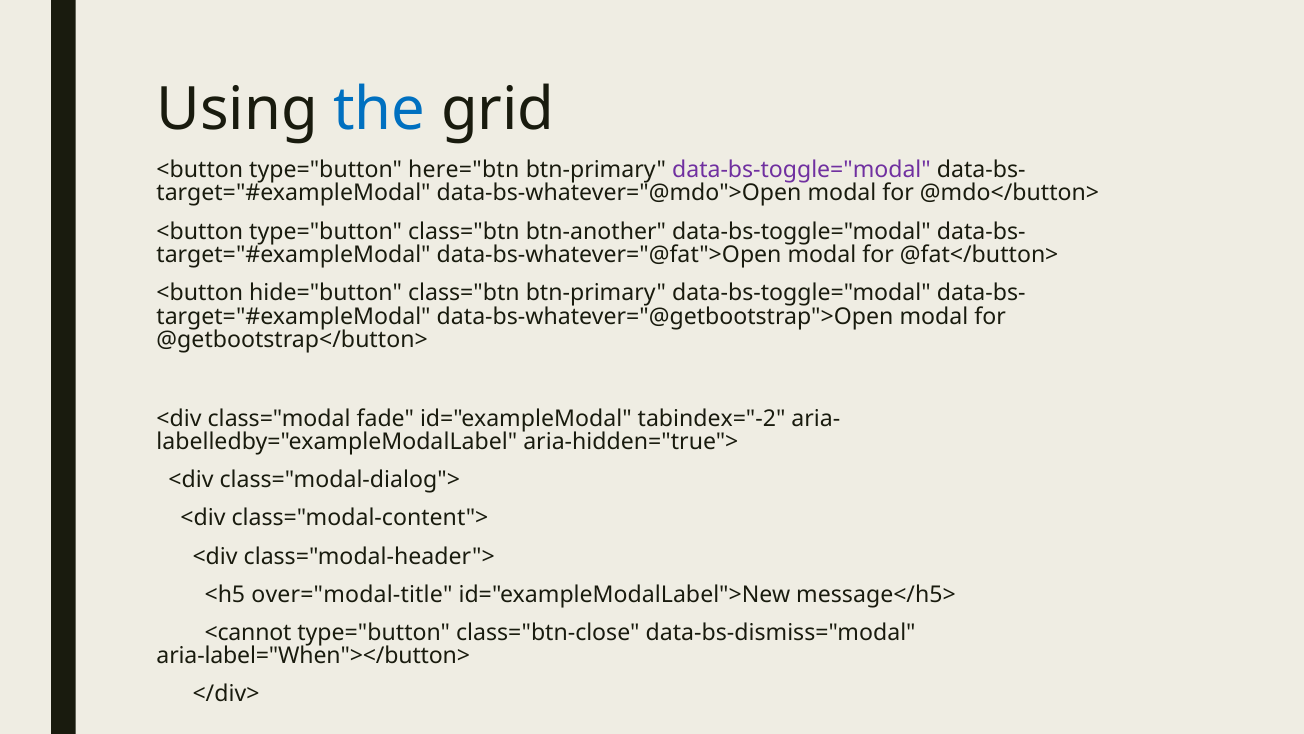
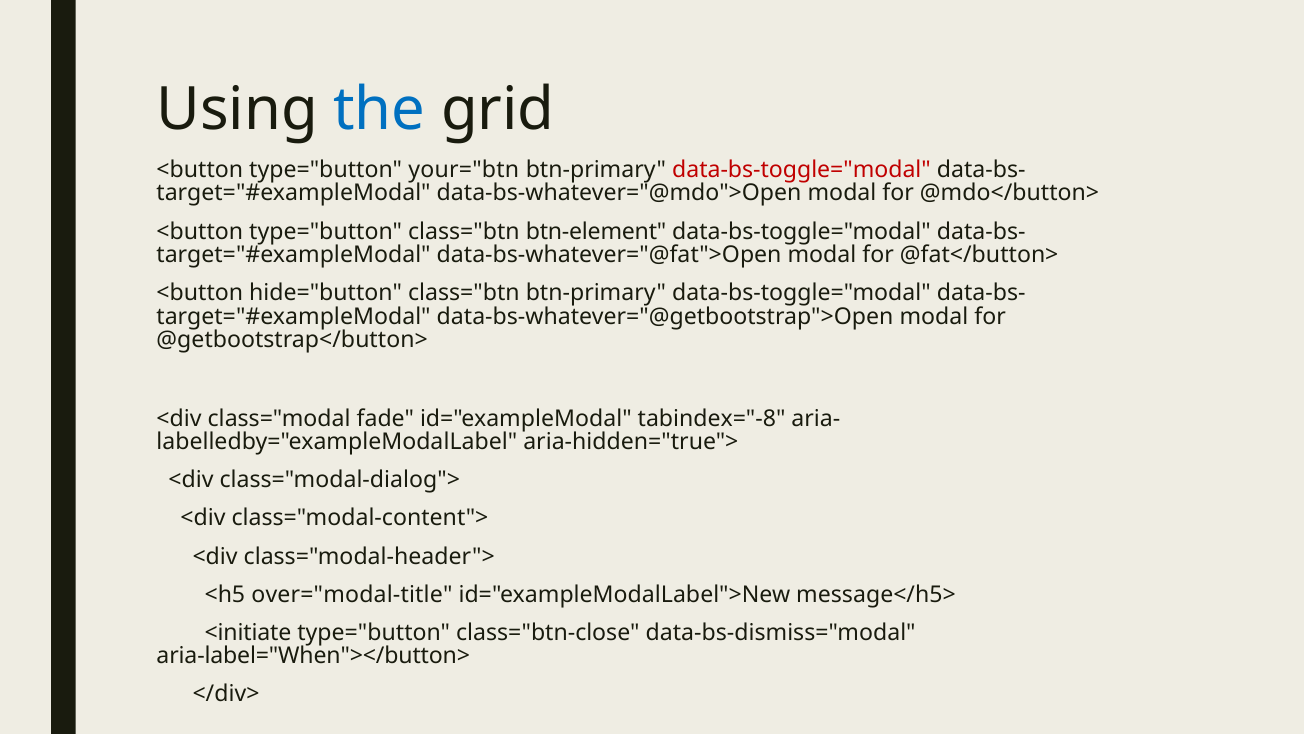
here="btn: here="btn -> your="btn
data-bs-toggle="modal at (802, 170) colour: purple -> red
btn-another: btn-another -> btn-element
tabindex="-2: tabindex="-2 -> tabindex="-8
<cannot: <cannot -> <initiate
